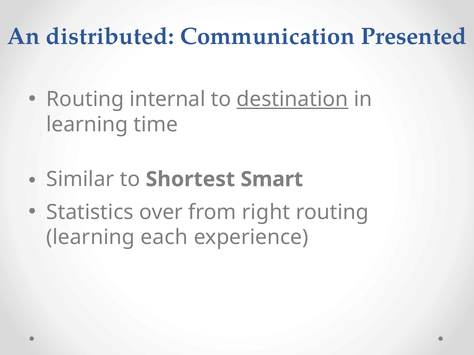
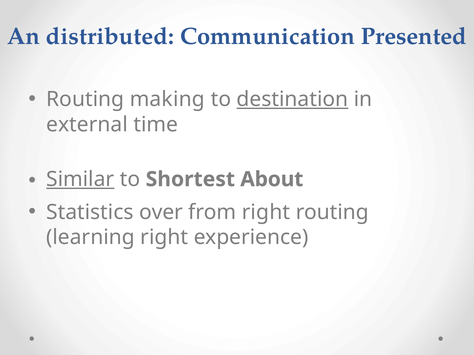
internal: internal -> making
learning at (87, 125): learning -> external
Similar underline: none -> present
Smart: Smart -> About
learning each: each -> right
